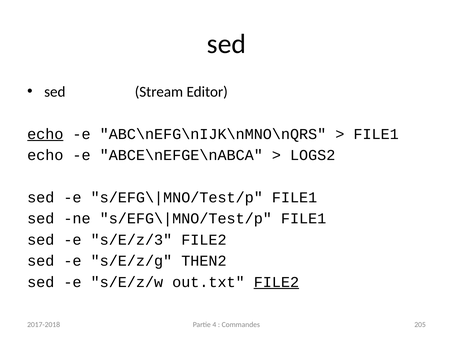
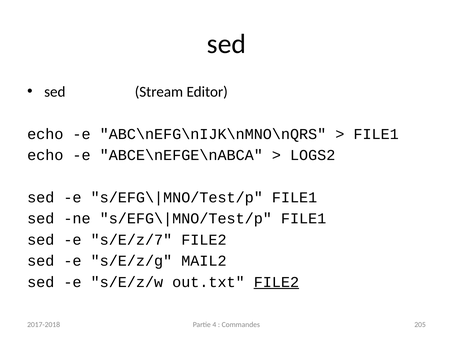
echo at (45, 134) underline: present -> none
s/E/z/3: s/E/z/3 -> s/E/z/7
THEN2: THEN2 -> MAIL2
